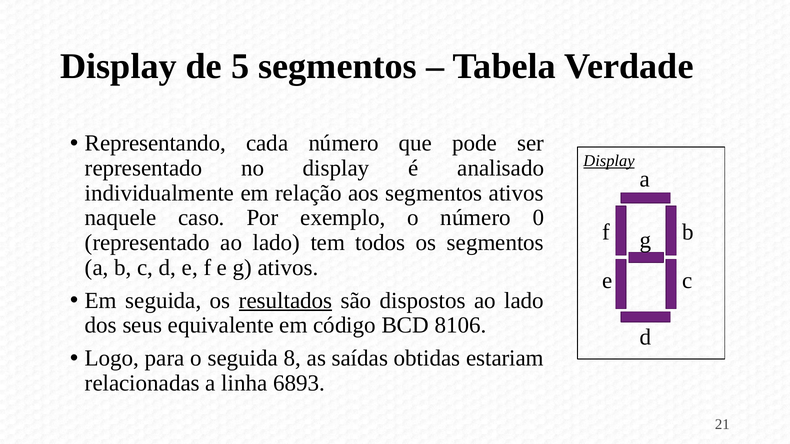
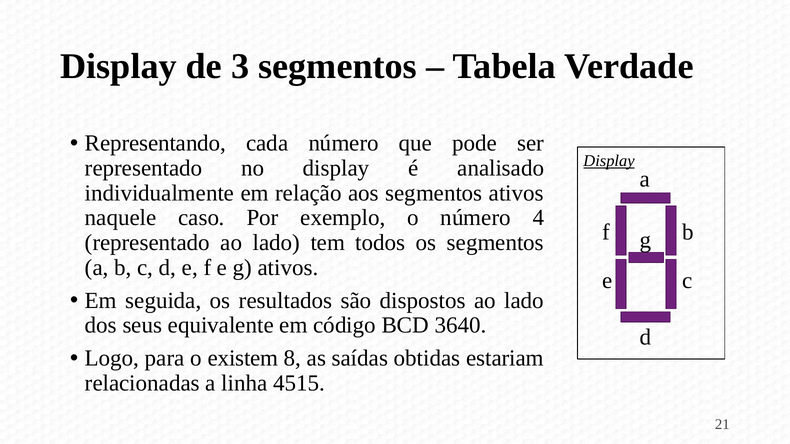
5: 5 -> 3
0: 0 -> 4
resultados underline: present -> none
8106: 8106 -> 3640
o seguida: seguida -> existem
6893: 6893 -> 4515
